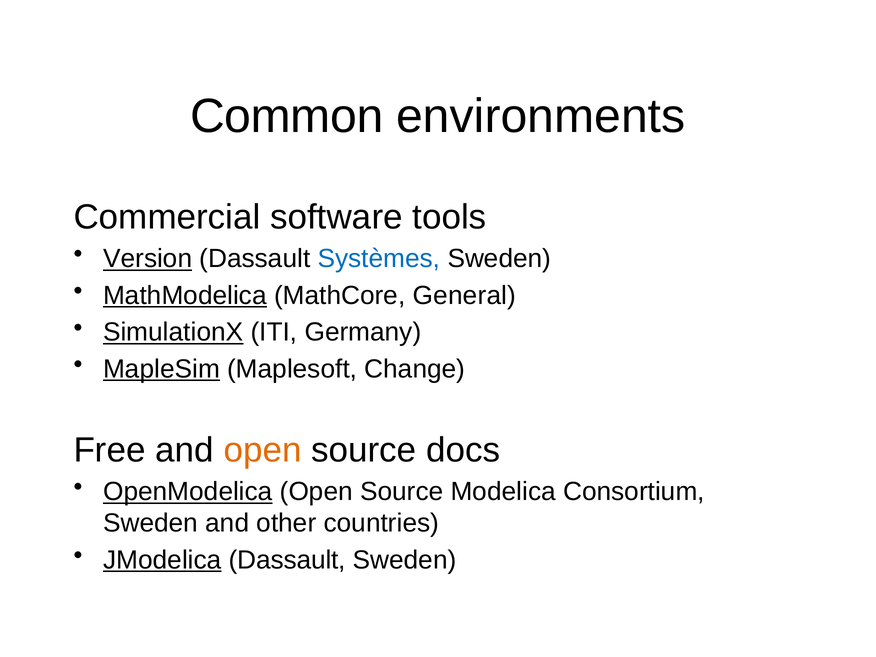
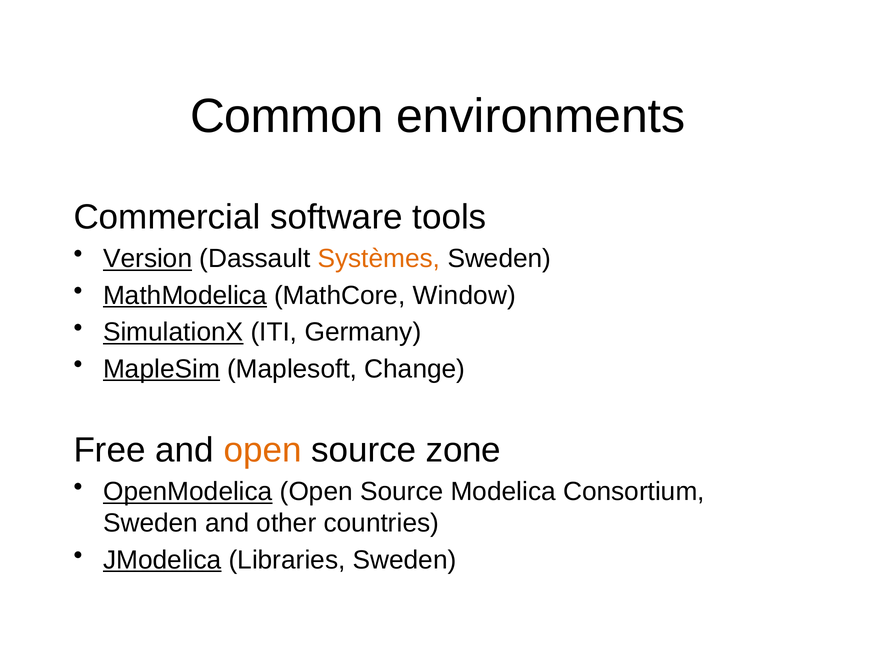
Systèmes colour: blue -> orange
General: General -> Window
docs: docs -> zone
JModelica Dassault: Dassault -> Libraries
